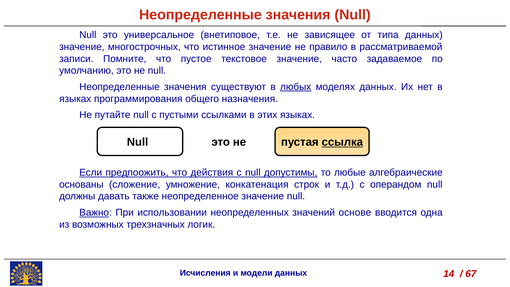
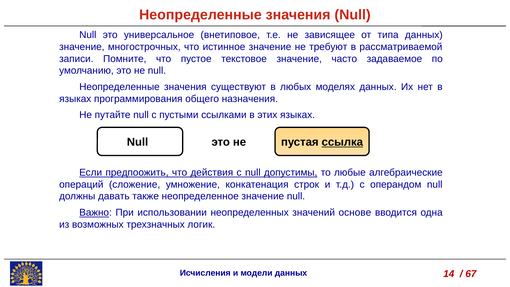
правило: правило -> требуют
любых underline: present -> none
основаны: основаны -> операций
